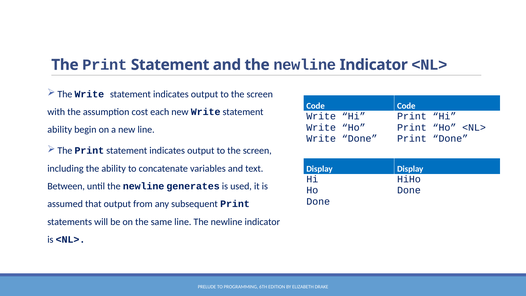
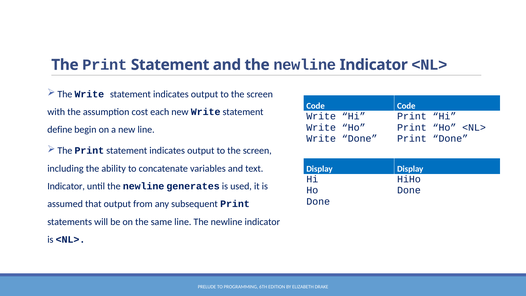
ability at (60, 130): ability -> define
Between at (66, 186): Between -> Indicator
